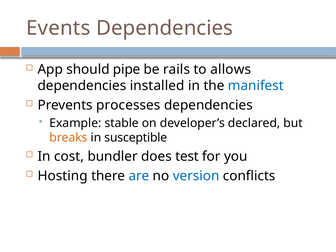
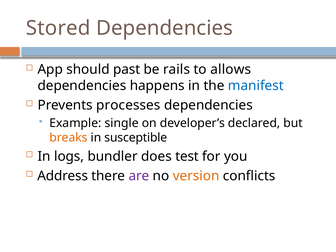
Events: Events -> Stored
pipe: pipe -> past
installed: installed -> happens
stable: stable -> single
cost: cost -> logs
Hosting: Hosting -> Address
are colour: blue -> purple
version colour: blue -> orange
